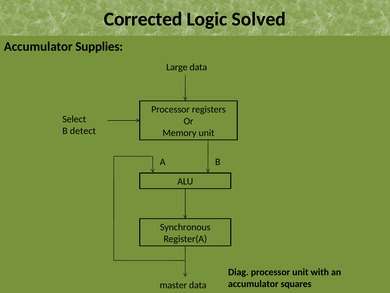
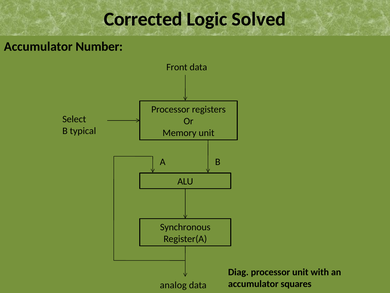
Supplies: Supplies -> Number
Large: Large -> Front
detect: detect -> typical
master: master -> analog
